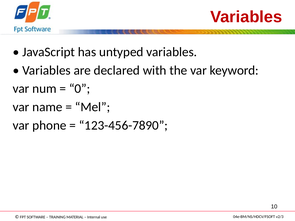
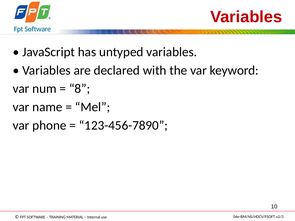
0: 0 -> 8
